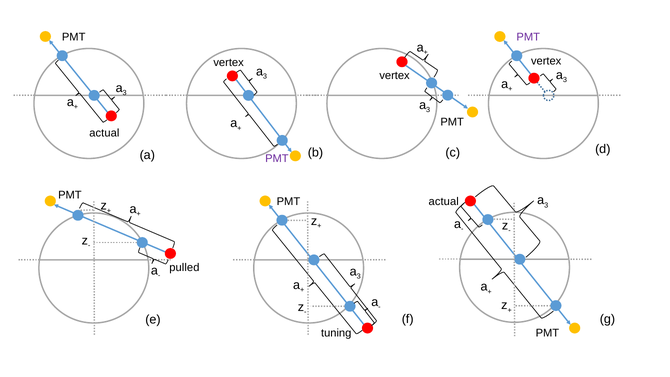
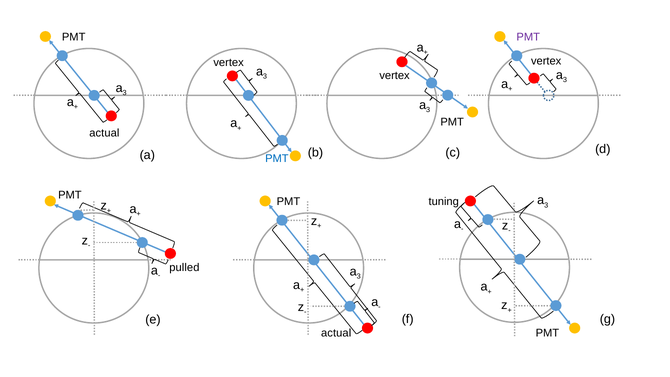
PMT at (277, 159) colour: purple -> blue
actual at (444, 202): actual -> tuning
tuning at (336, 333): tuning -> actual
